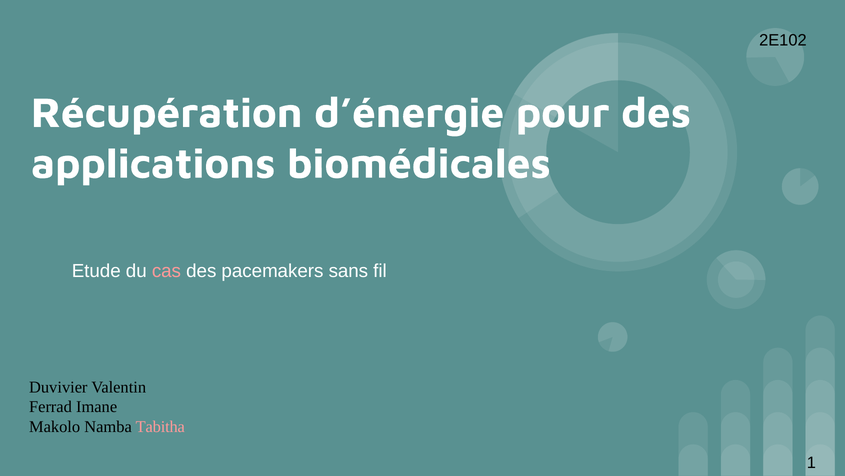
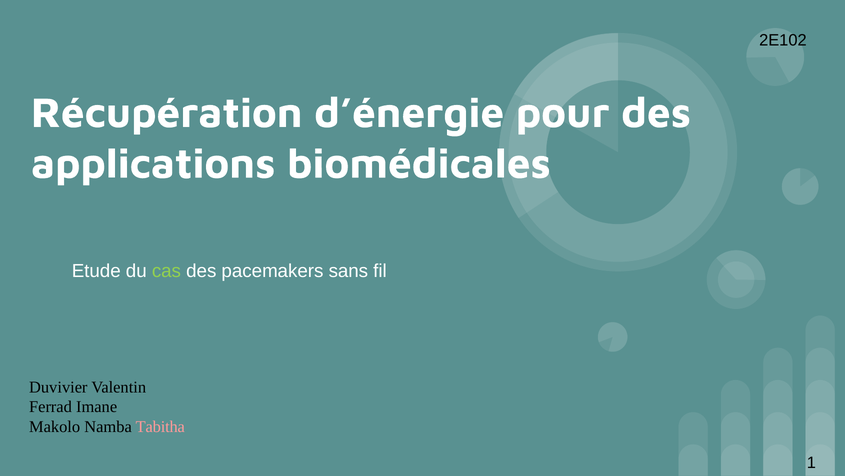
cas colour: pink -> light green
